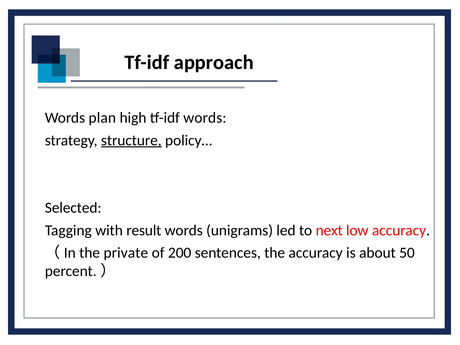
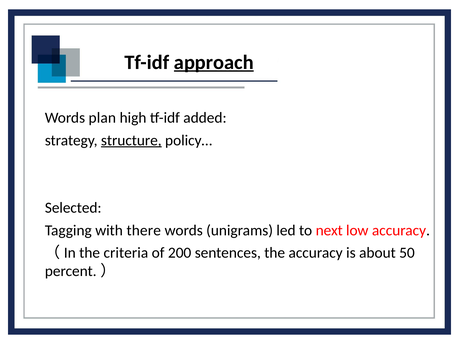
approach underline: none -> present
tf-idf words: words -> added
result: result -> there
private: private -> criteria
